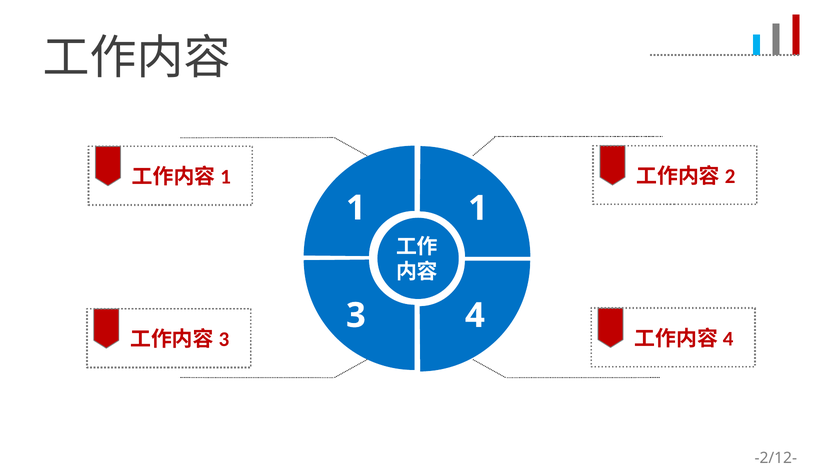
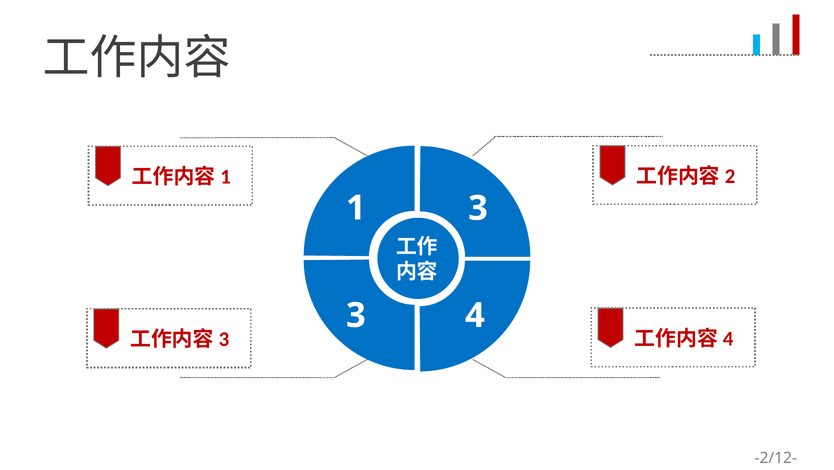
1 at (478, 208): 1 -> 3
